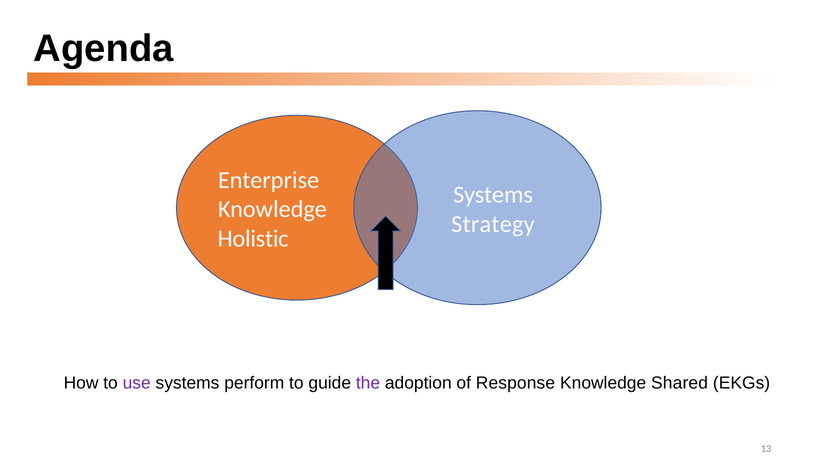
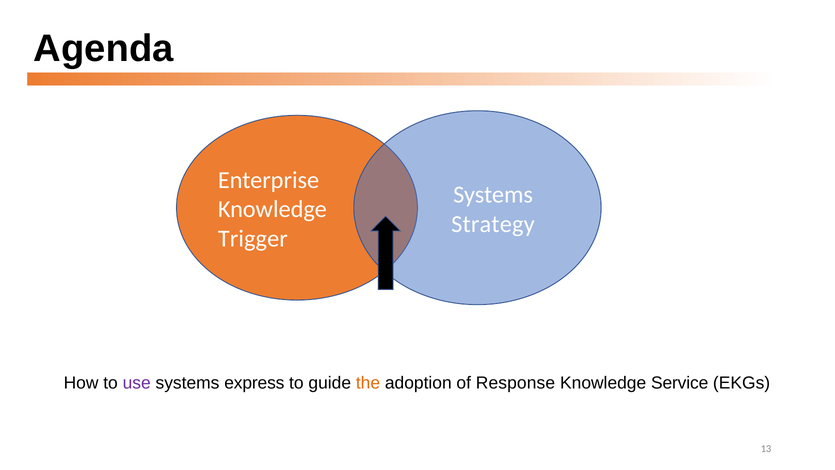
Holistic: Holistic -> Trigger
perform: perform -> express
the colour: purple -> orange
Shared: Shared -> Service
